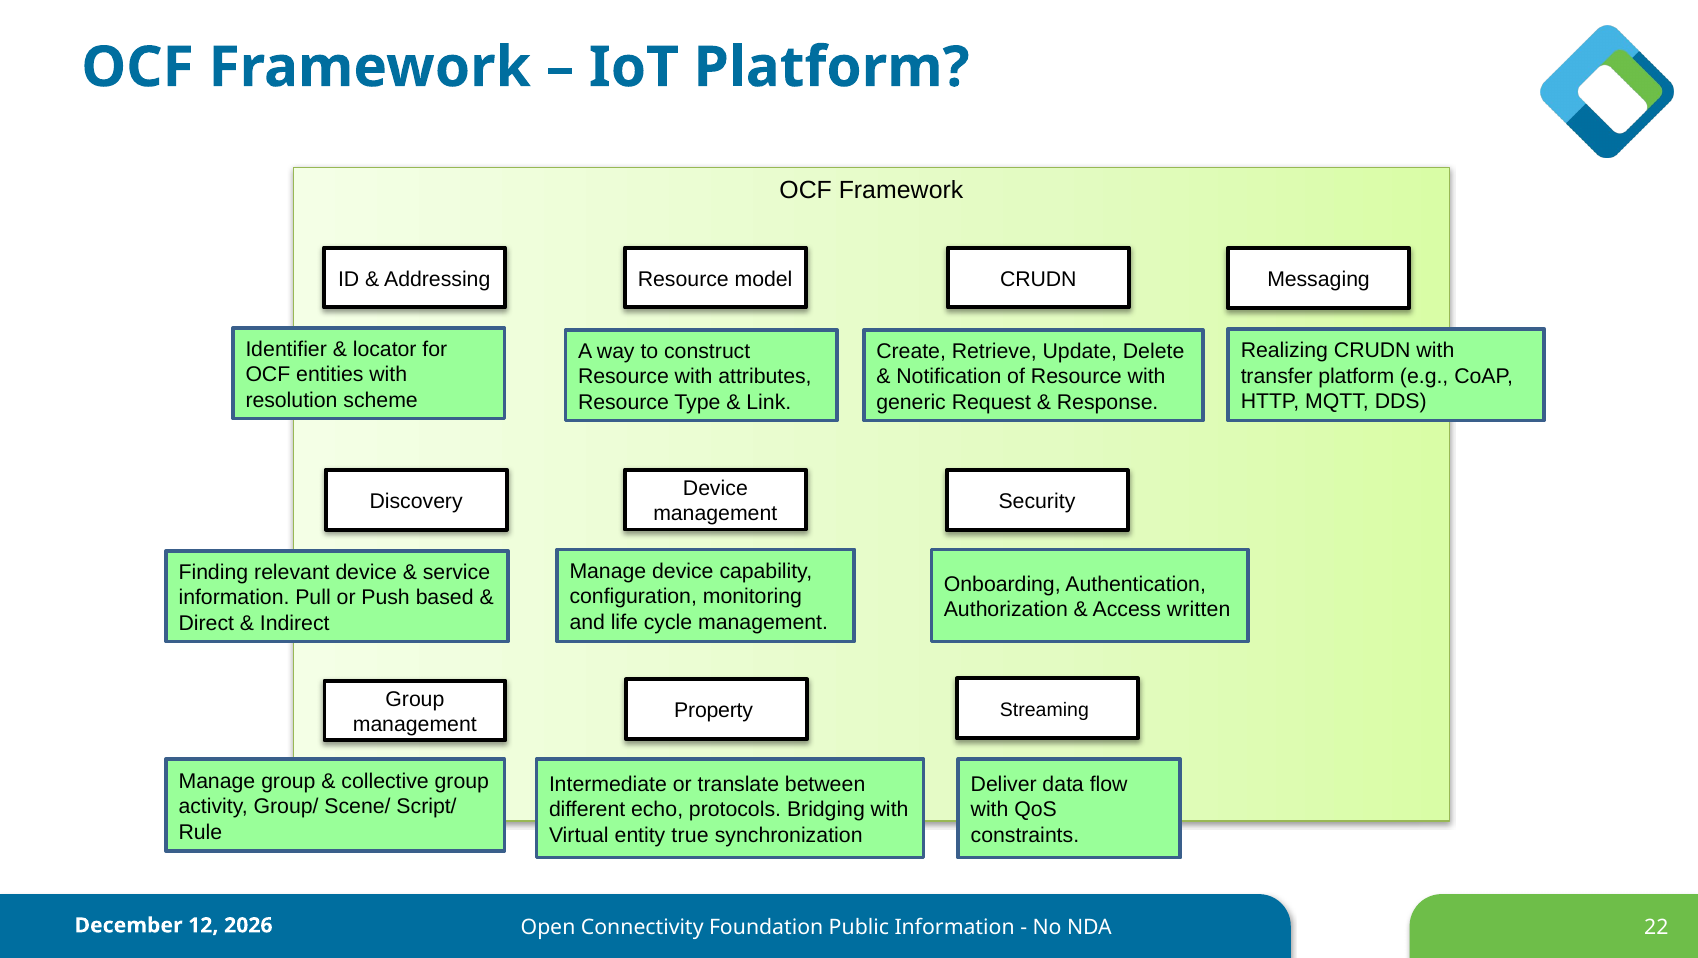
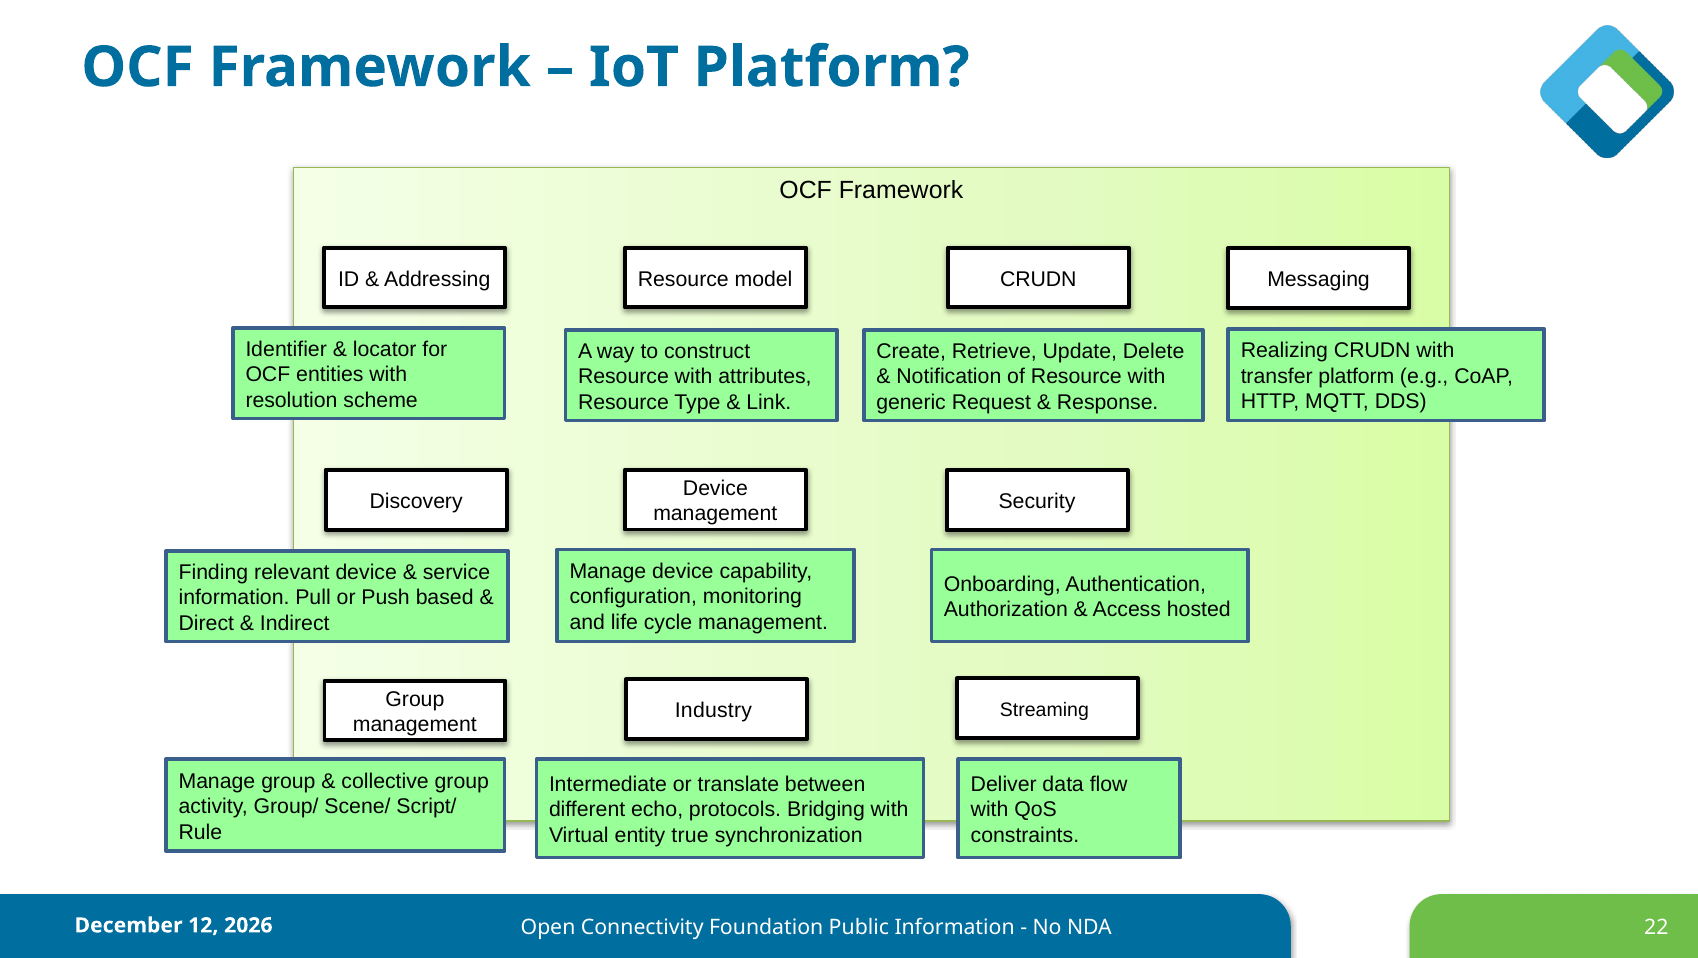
written: written -> hosted
Property: Property -> Industry
